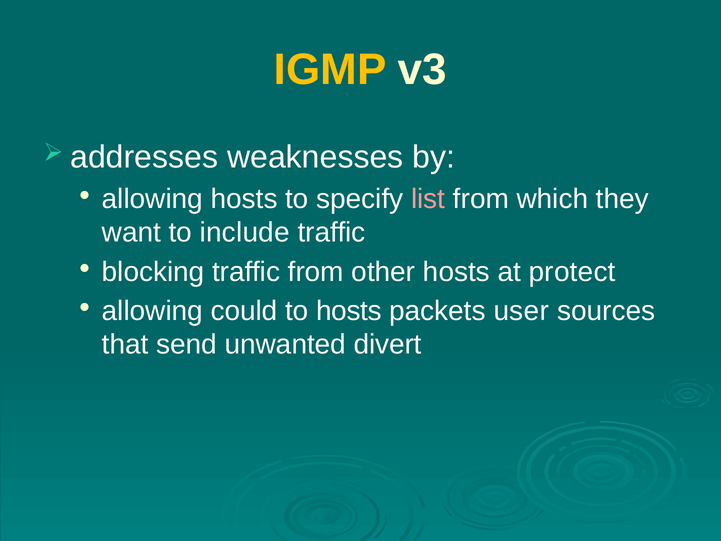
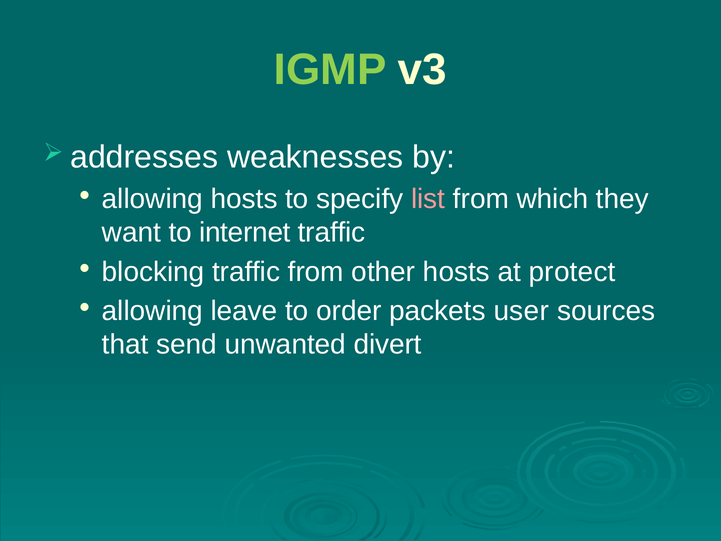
IGMP colour: yellow -> light green
include: include -> internet
could: could -> leave
to hosts: hosts -> order
